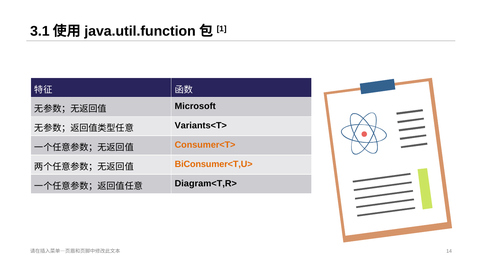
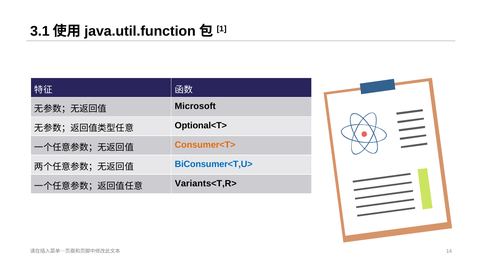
Variants<T>: Variants<T> -> Optional<T>
BiConsumer<T,U> colour: orange -> blue
Diagram<T,R>: Diagram<T,R> -> Variants<T,R>
